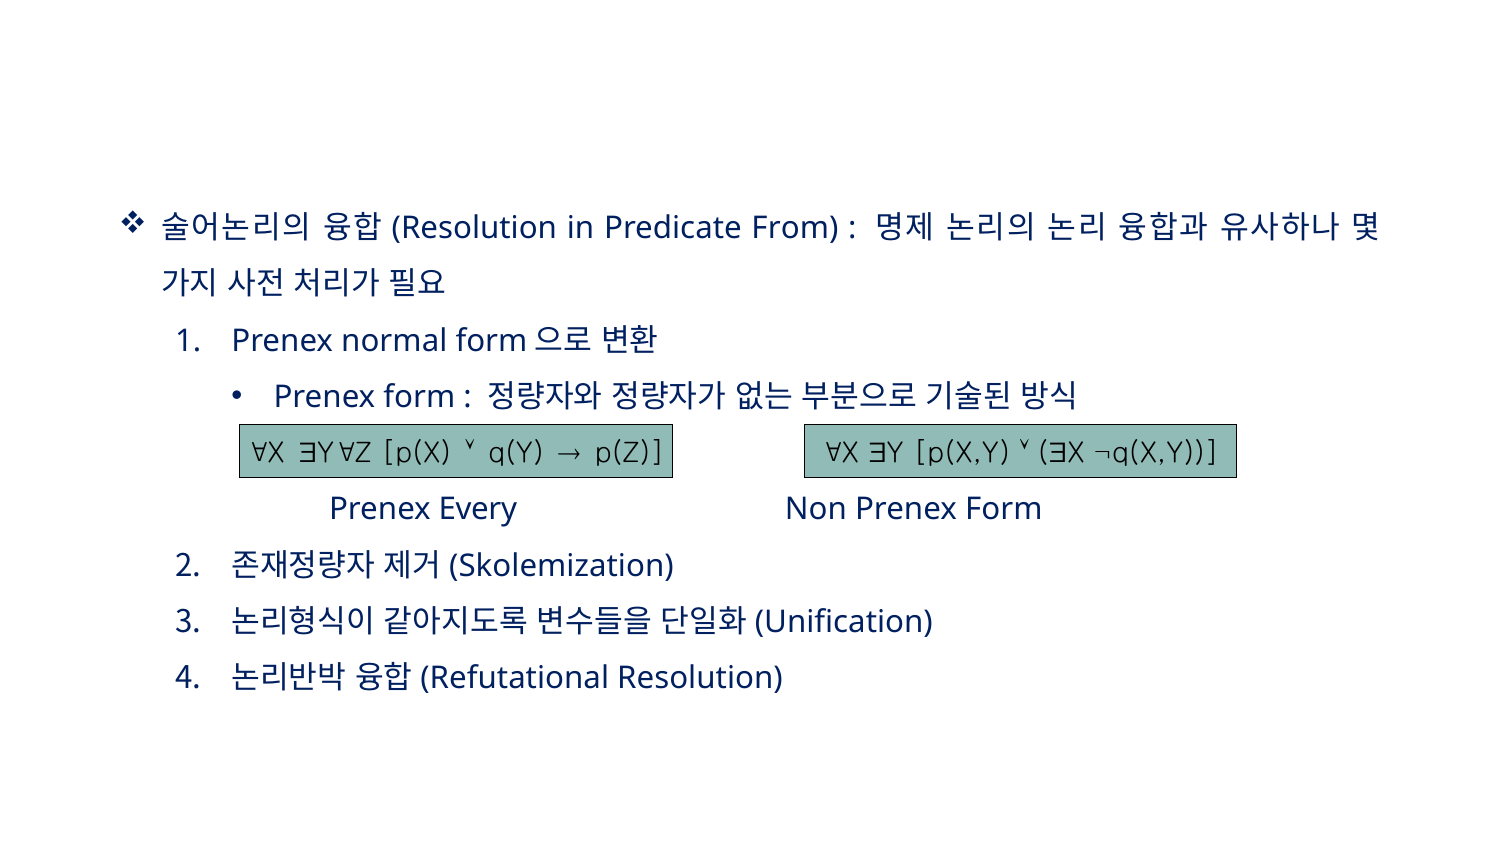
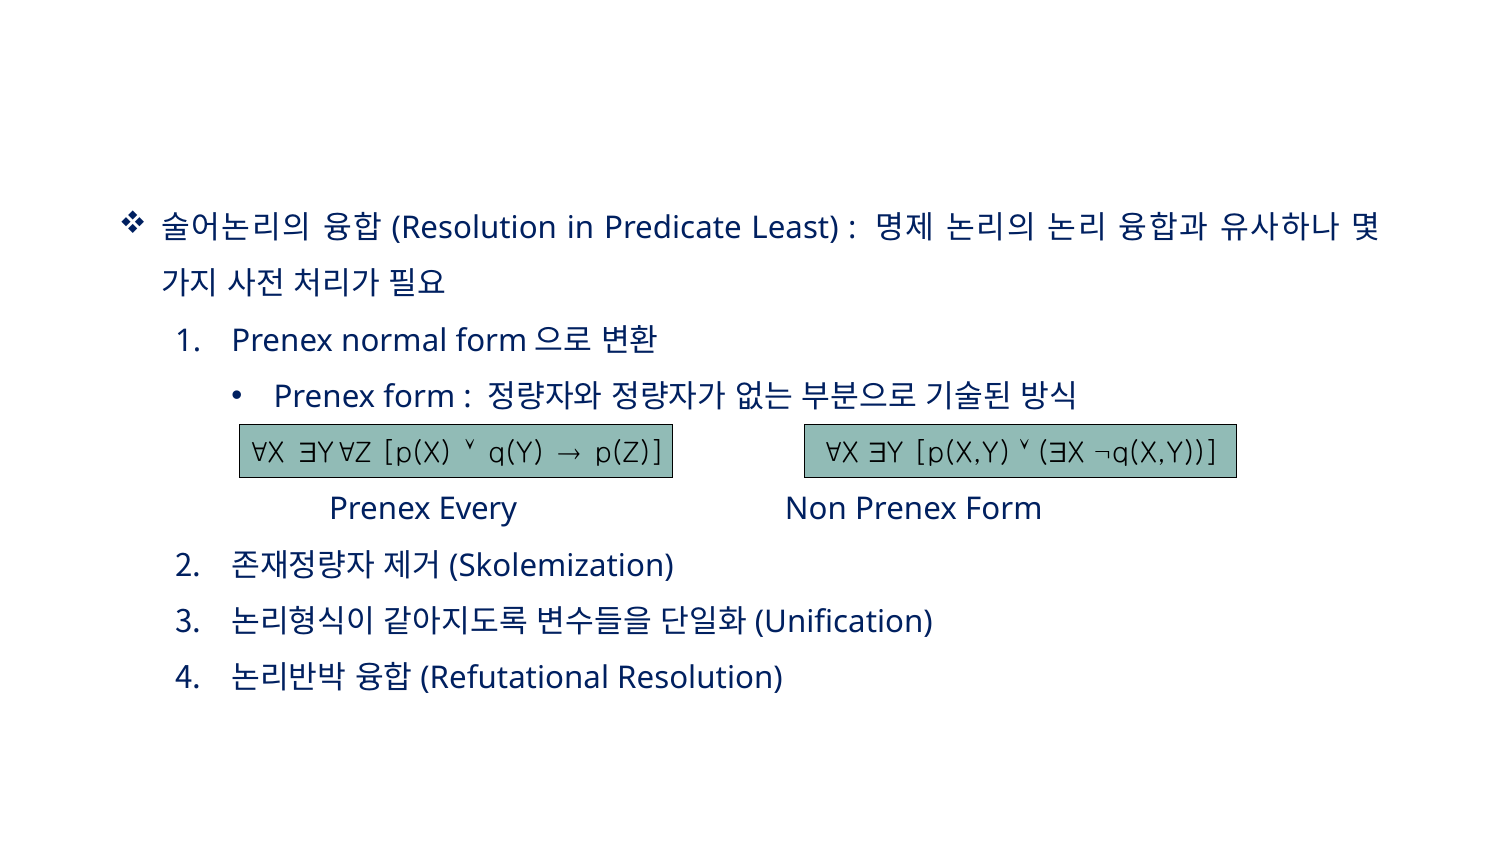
From: From -> Least
